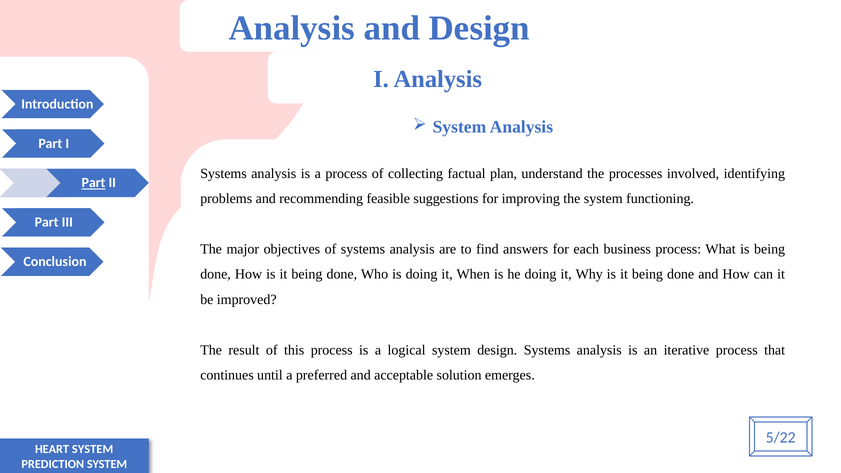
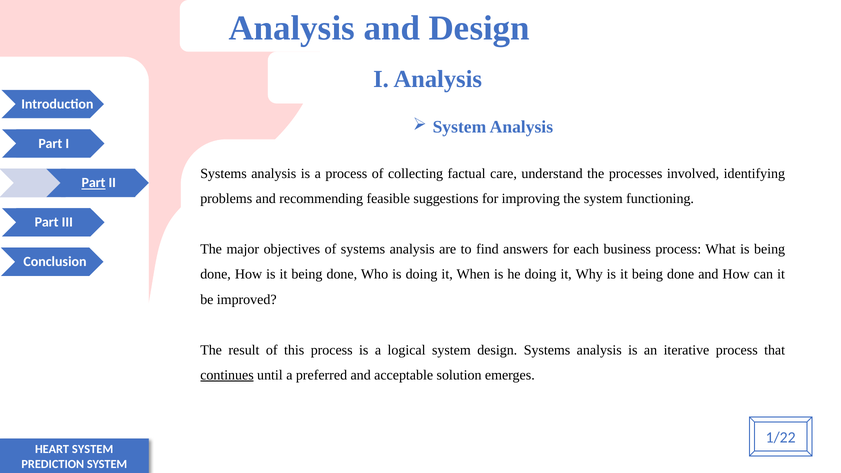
plan: plan -> care
continues underline: none -> present
5/22: 5/22 -> 1/22
